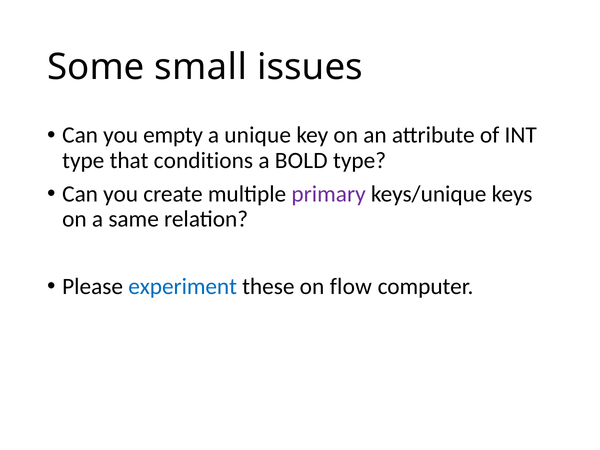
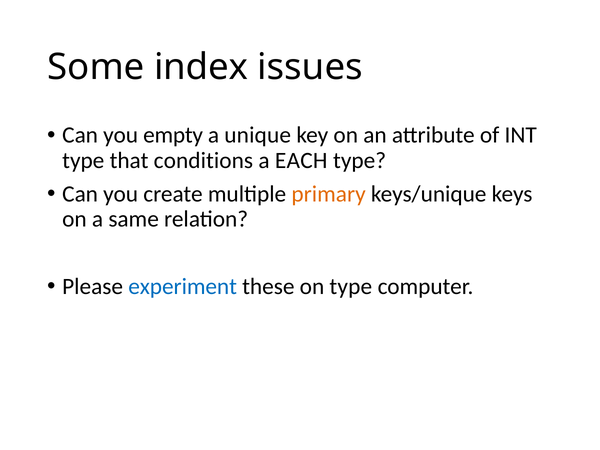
small: small -> index
BOLD: BOLD -> EACH
primary colour: purple -> orange
on flow: flow -> type
